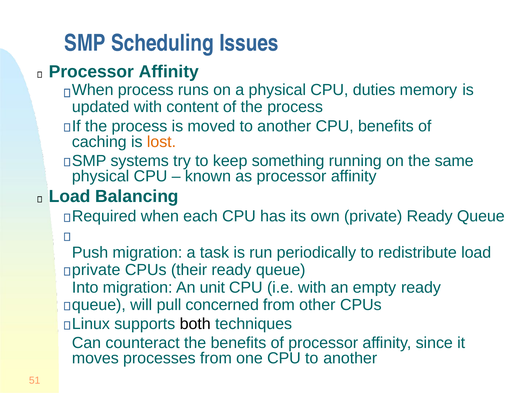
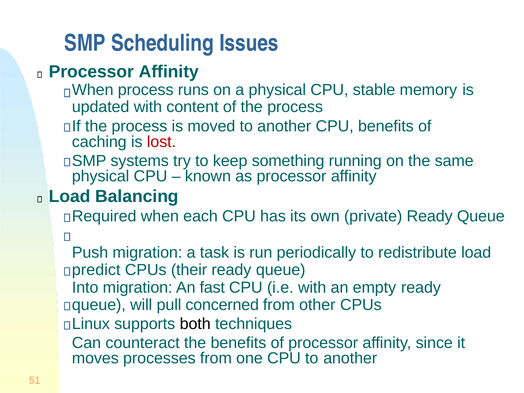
duties: duties -> stable
lost colour: orange -> red
private at (96, 270): private -> predict
unit: unit -> fast
